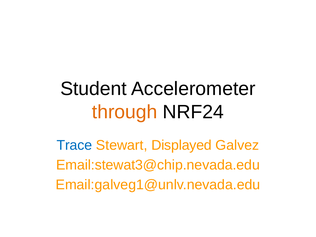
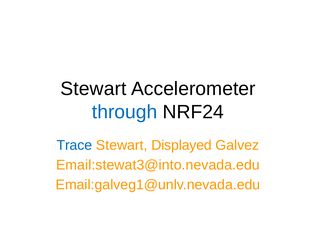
Student at (94, 89): Student -> Stewart
through colour: orange -> blue
Email:stewat3@chip.nevada.edu: Email:stewat3@chip.nevada.edu -> Email:stewat3@into.nevada.edu
